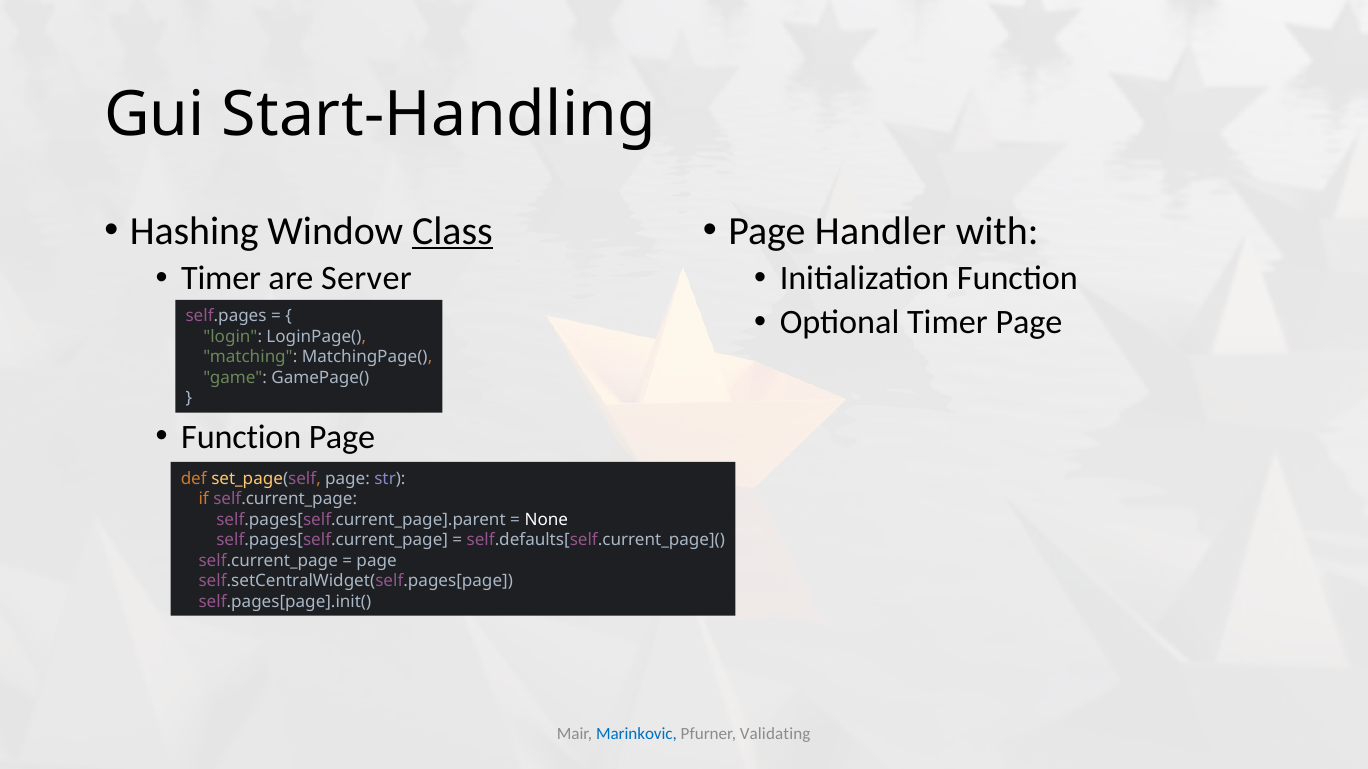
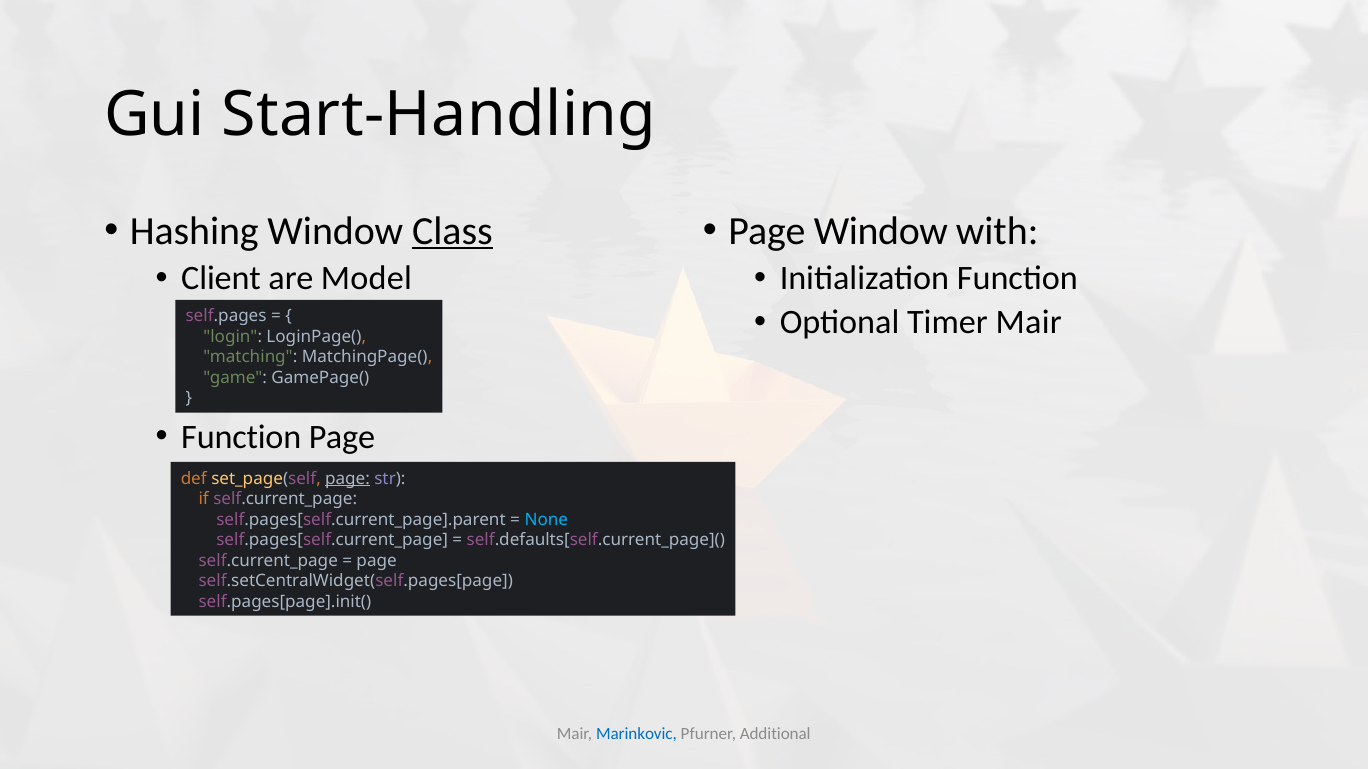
Page Handler: Handler -> Window
Timer at (221, 278): Timer -> Client
Server: Server -> Model
Timer Page: Page -> Mair
page at (348, 479) underline: none -> present
None colour: white -> light blue
Validating: Validating -> Additional
